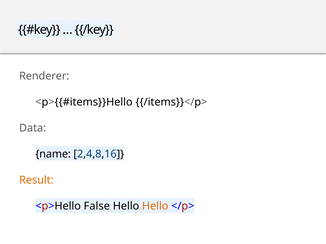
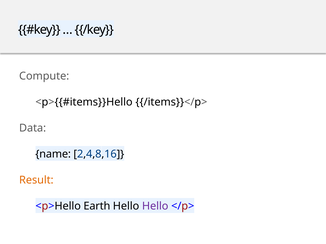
Renderer: Renderer -> Compute
False: False -> Earth
Hello at (155, 207) colour: orange -> purple
